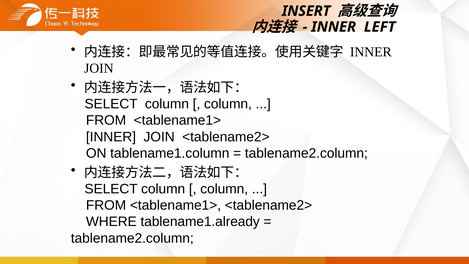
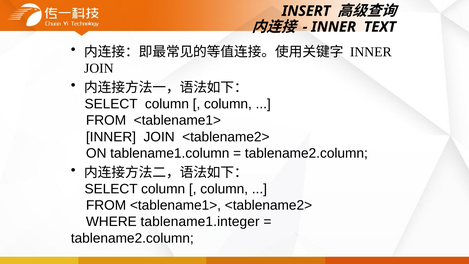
LEFT: LEFT -> TEXT
tablename1.already: tablename1.already -> tablename1.integer
